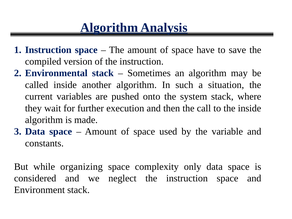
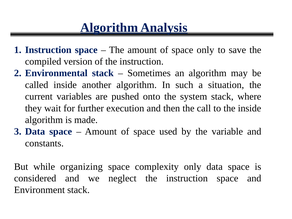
space have: have -> only
